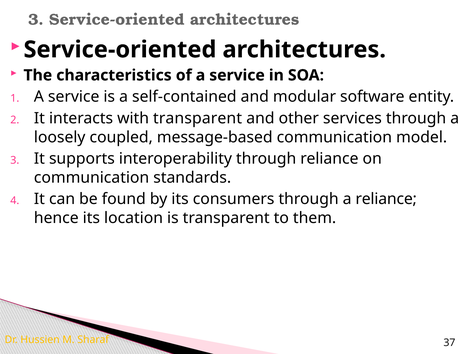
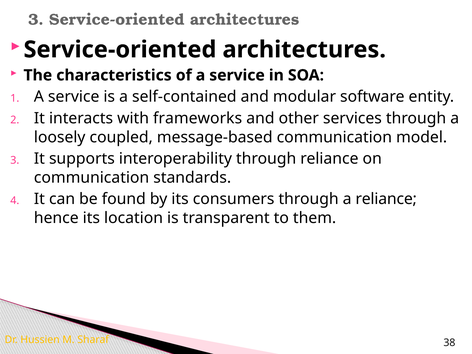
with transparent: transparent -> frameworks
37: 37 -> 38
